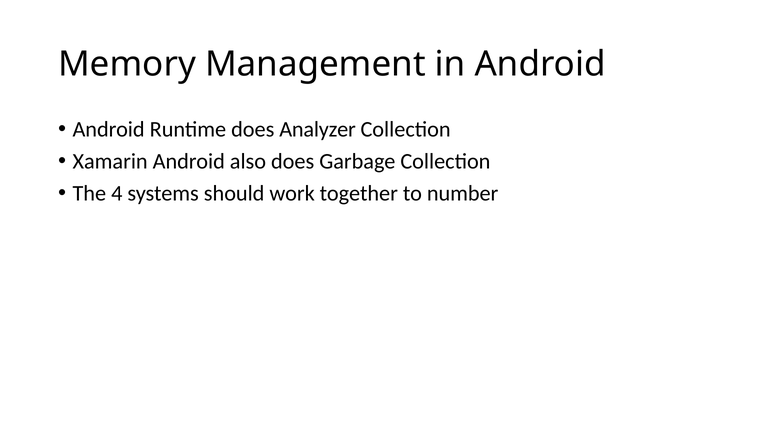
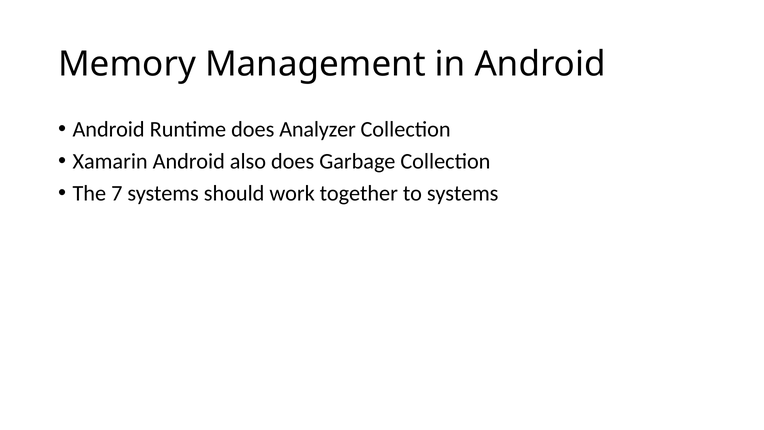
4: 4 -> 7
to number: number -> systems
